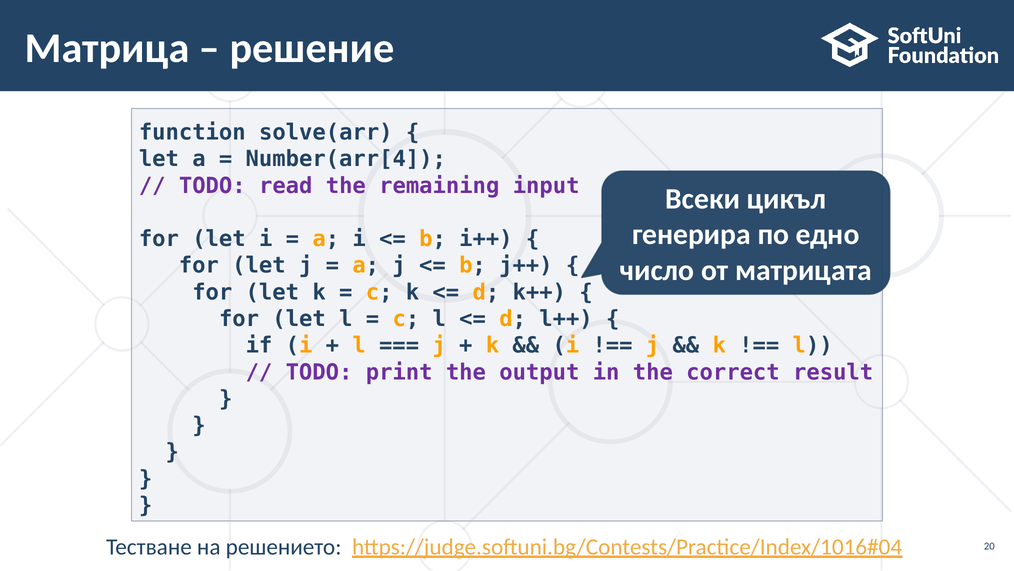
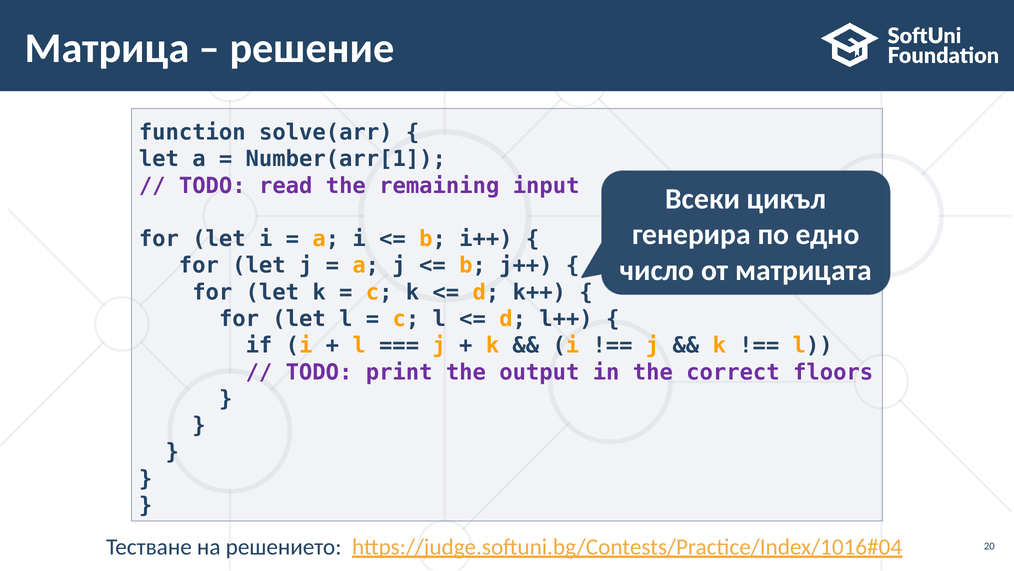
Number(arr[4: Number(arr[4 -> Number(arr[1
result: result -> floors
